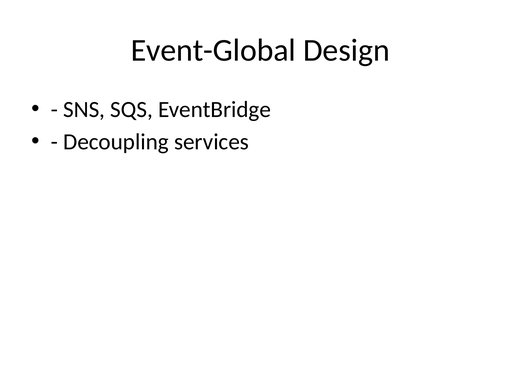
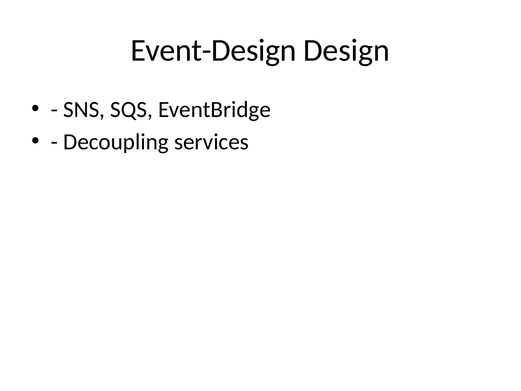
Event-Global: Event-Global -> Event-Design
